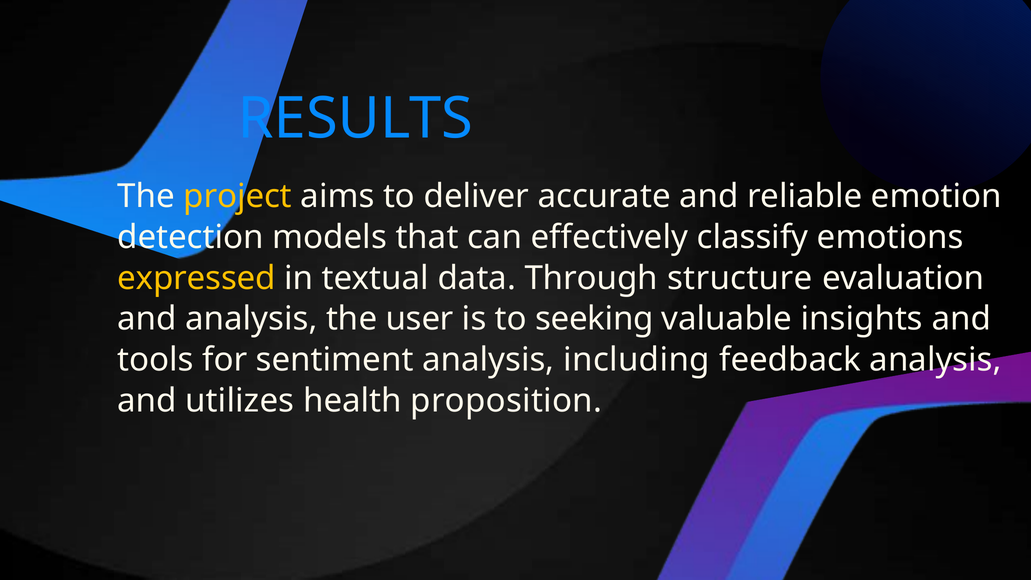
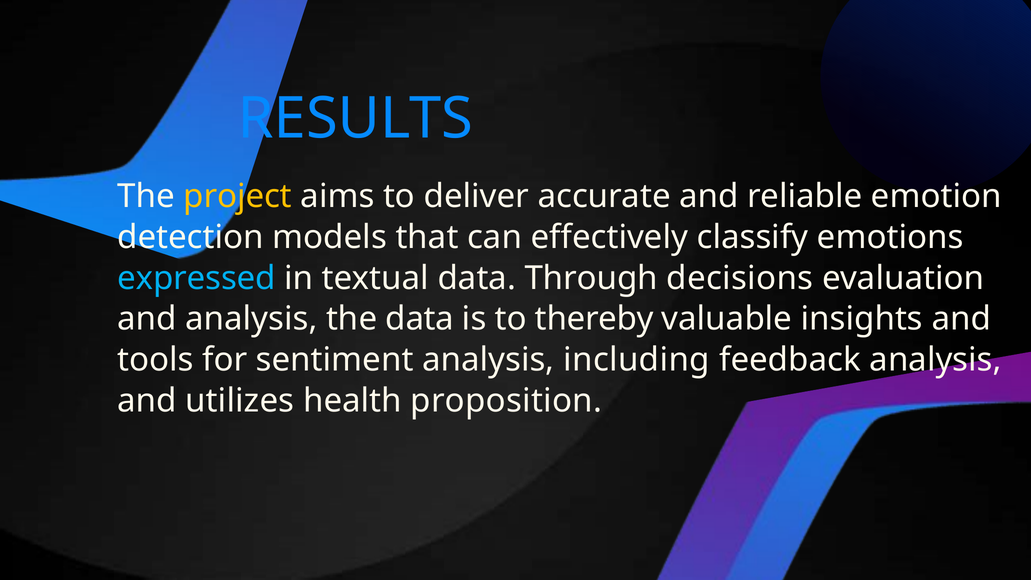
expressed colour: yellow -> light blue
structure: structure -> decisions
the user: user -> data
seeking: seeking -> thereby
